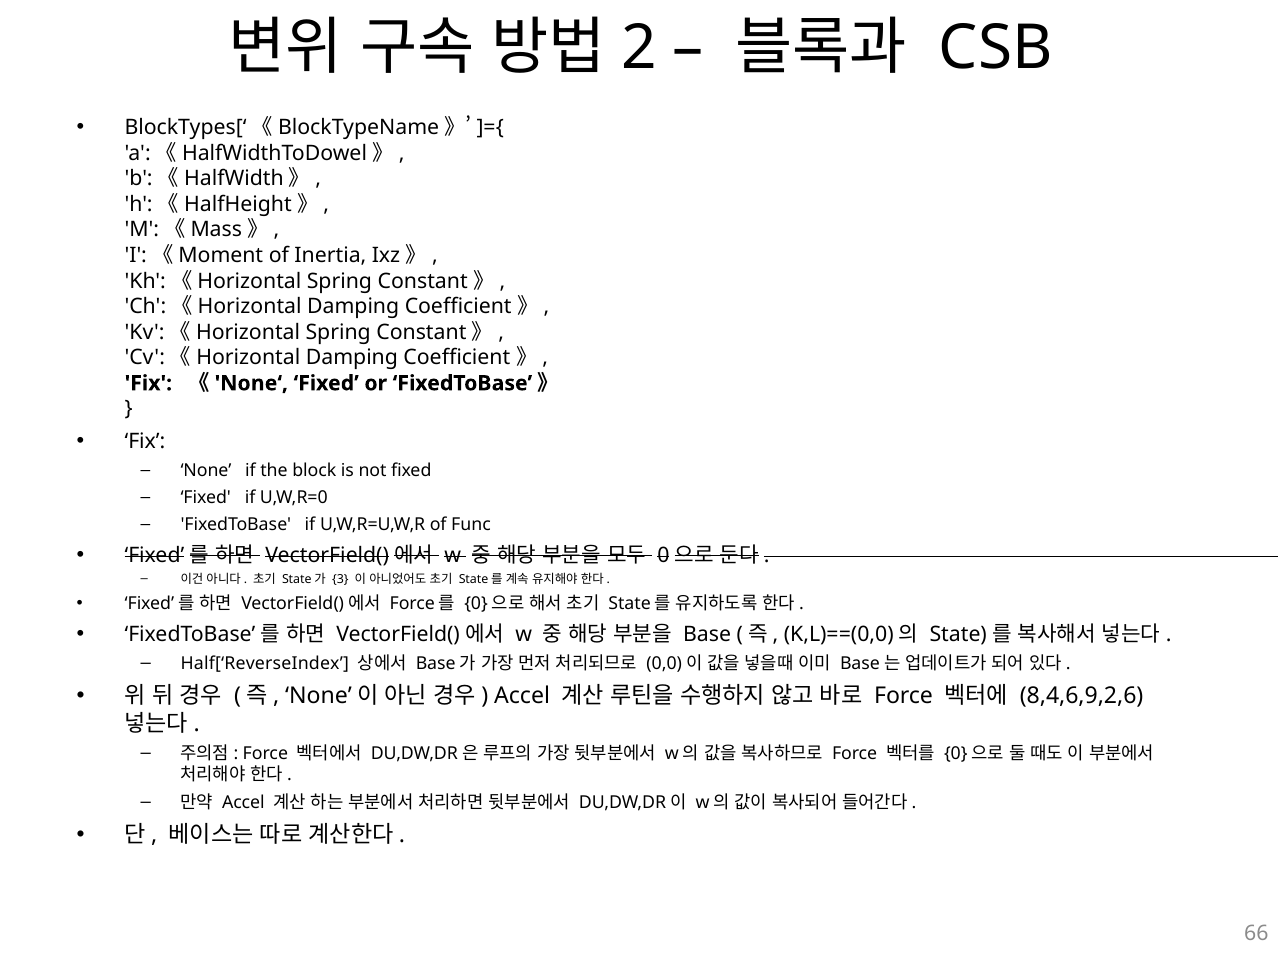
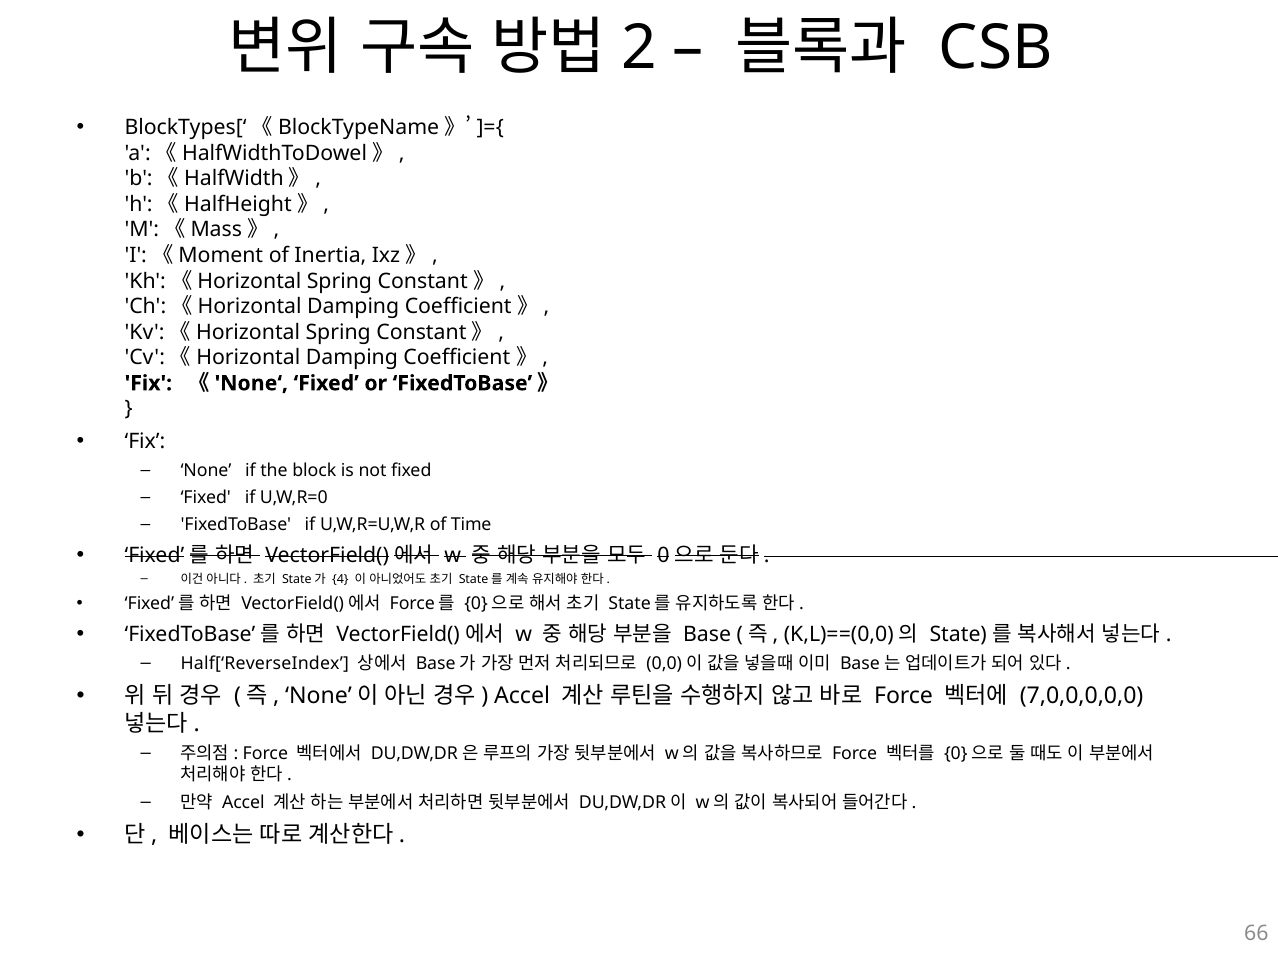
Func: Func -> Time
3: 3 -> 4
8,4,6,9,2,6: 8,4,6,9,2,6 -> 7,0,0,0,0,0
